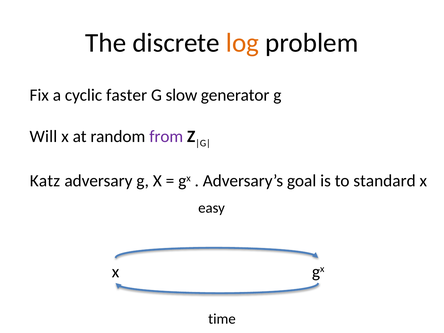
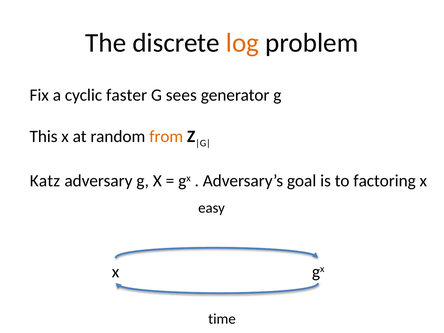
slow: slow -> sees
Will: Will -> This
from colour: purple -> orange
standard: standard -> factoring
